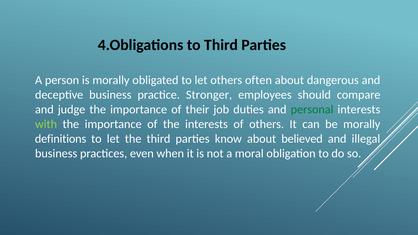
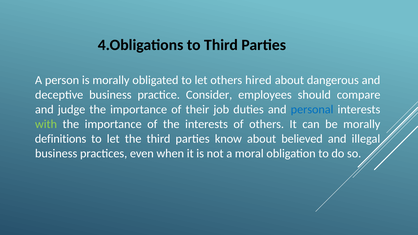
often: often -> hired
Stronger: Stronger -> Consider
personal colour: green -> blue
